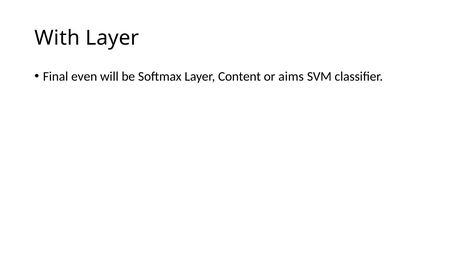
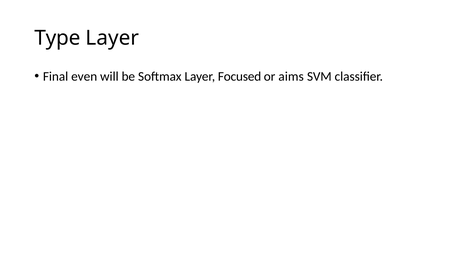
With: With -> Type
Content: Content -> Focused
